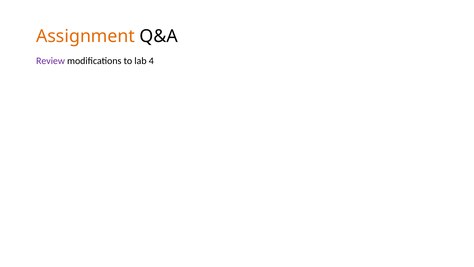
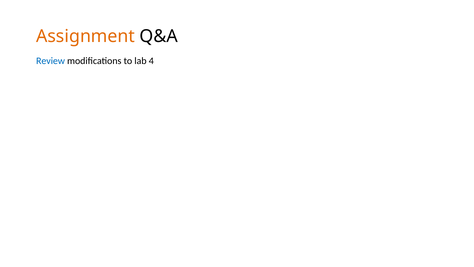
Review colour: purple -> blue
